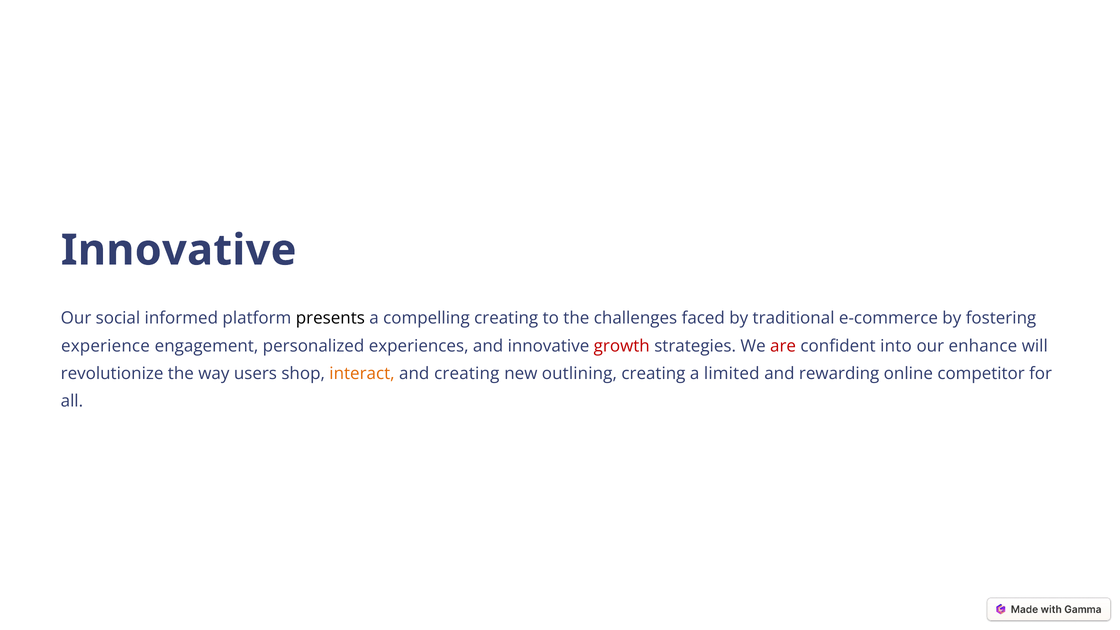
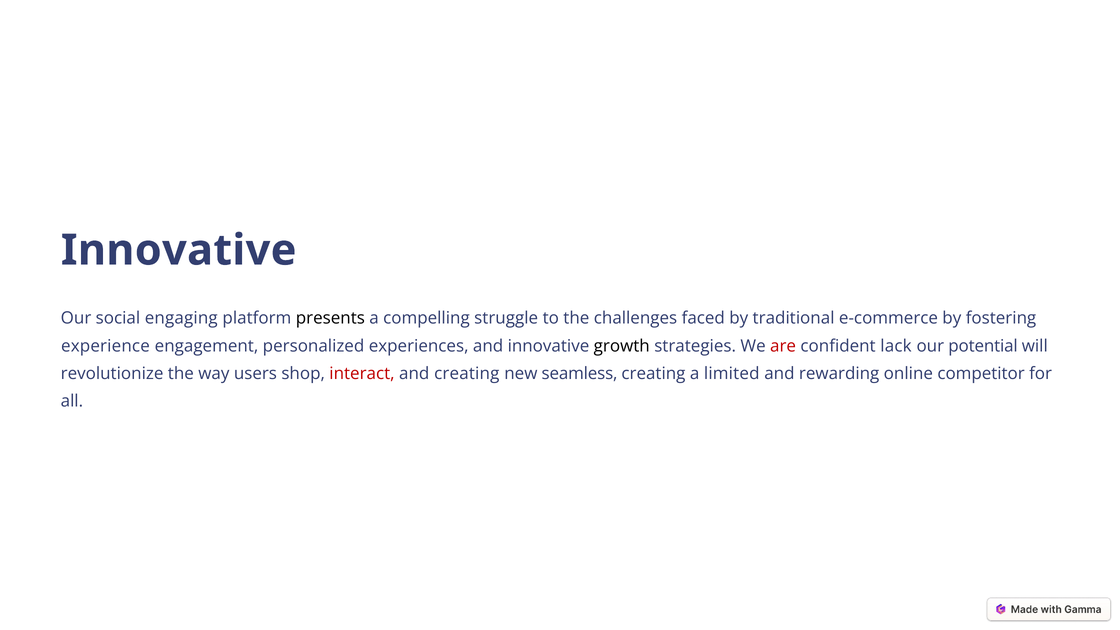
informed: informed -> engaging
compelling creating: creating -> struggle
growth colour: red -> black
into: into -> lack
enhance: enhance -> potential
interact colour: orange -> red
outlining: outlining -> seamless
